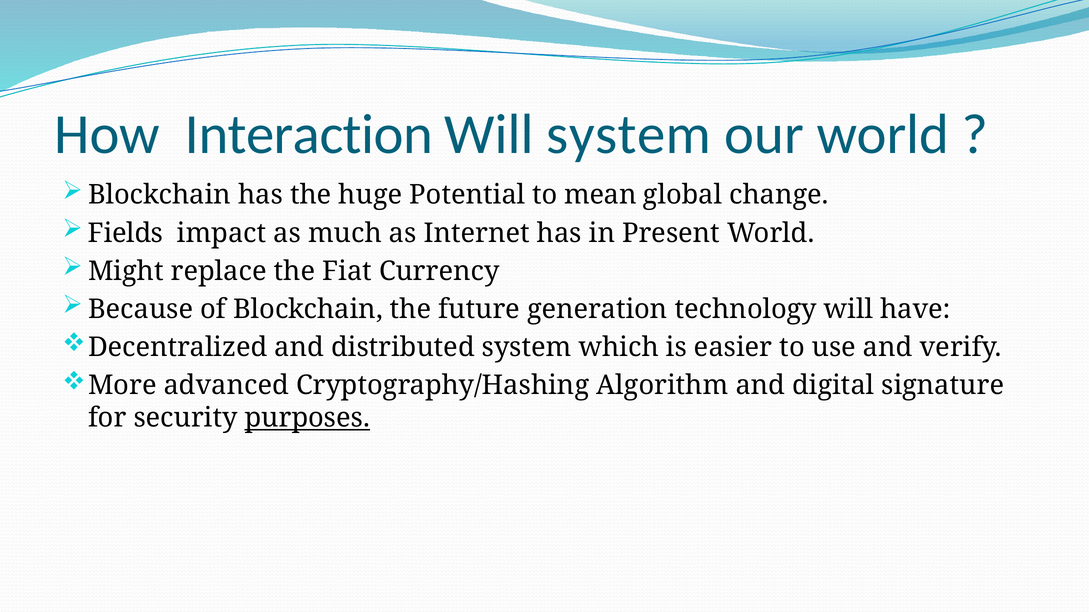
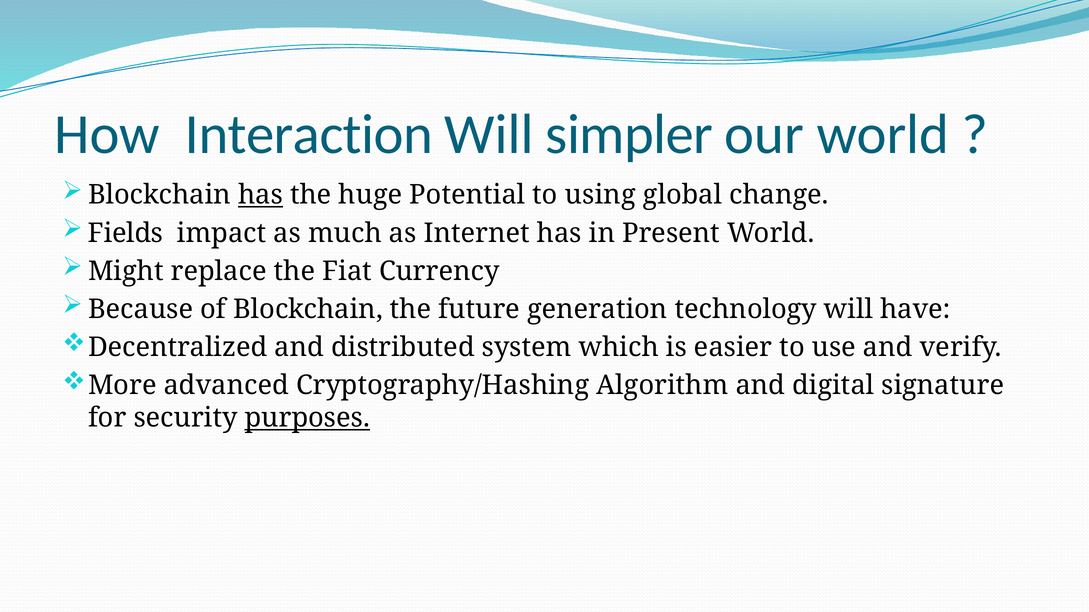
Will system: system -> simpler
has at (260, 195) underline: none -> present
mean: mean -> using
